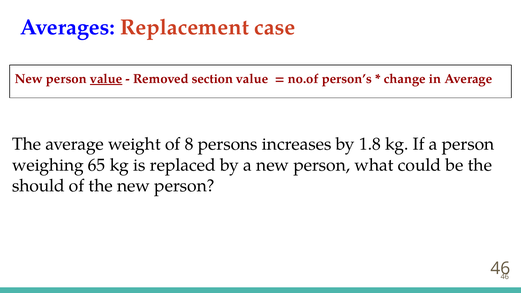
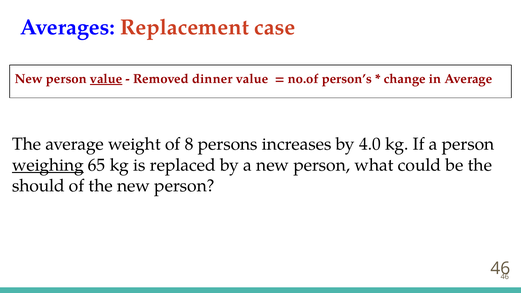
section: section -> dinner
1.8: 1.8 -> 4.0
weighing underline: none -> present
